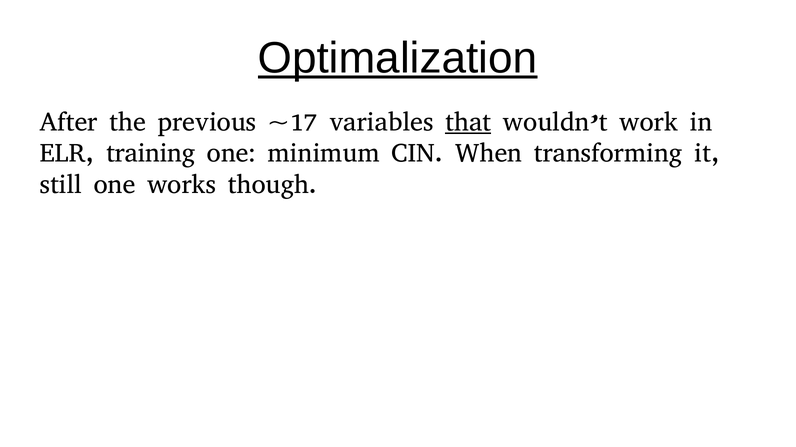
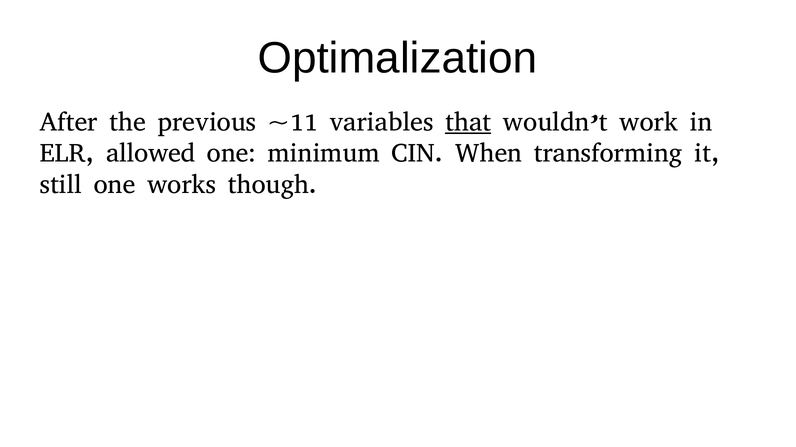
Optimalization underline: present -> none
~17: ~17 -> ~11
training: training -> allowed
